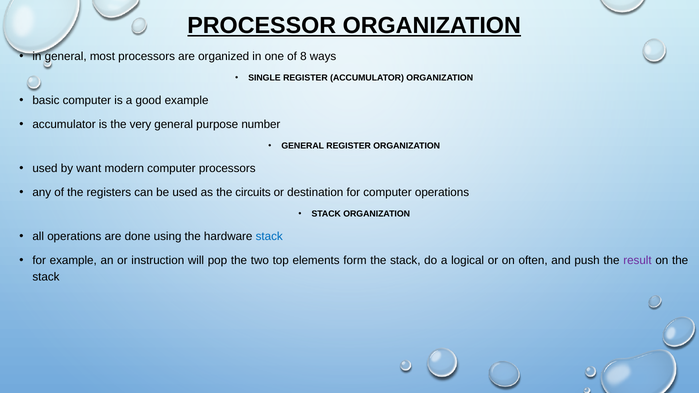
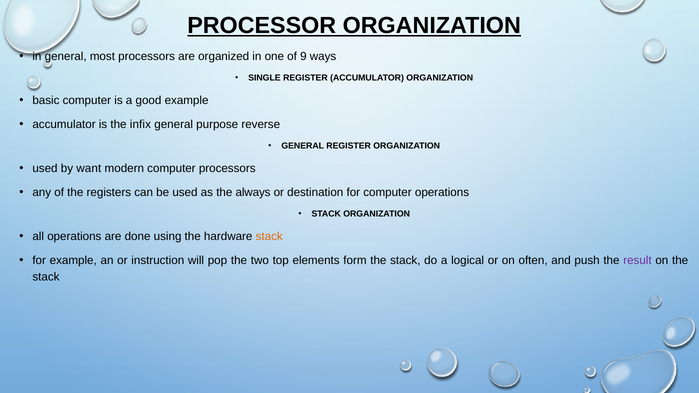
8: 8 -> 9
very: very -> infix
number: number -> reverse
circuits: circuits -> always
stack at (269, 236) colour: blue -> orange
